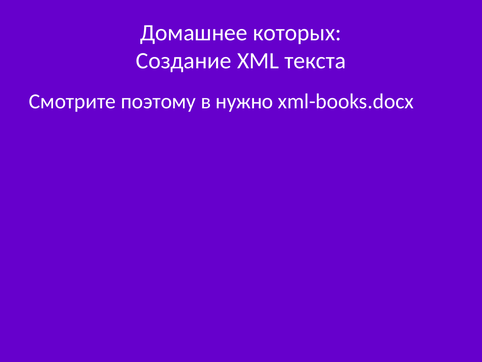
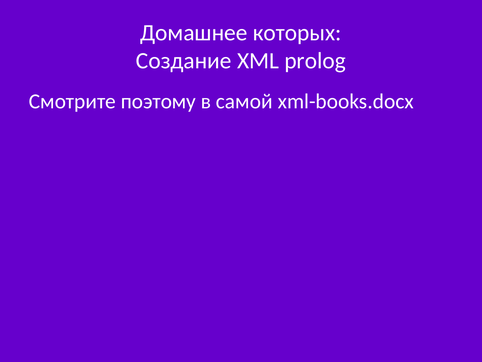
текста: текста -> prolog
нужно: нужно -> самой
